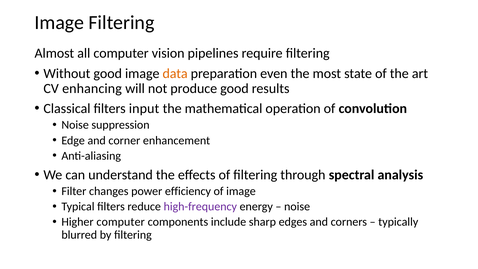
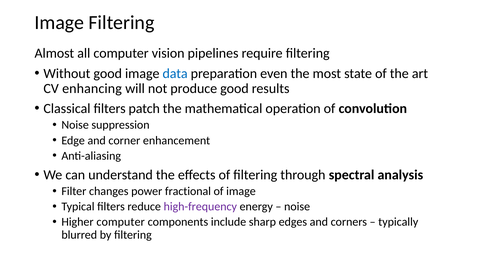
data colour: orange -> blue
input: input -> patch
efficiency: efficiency -> fractional
